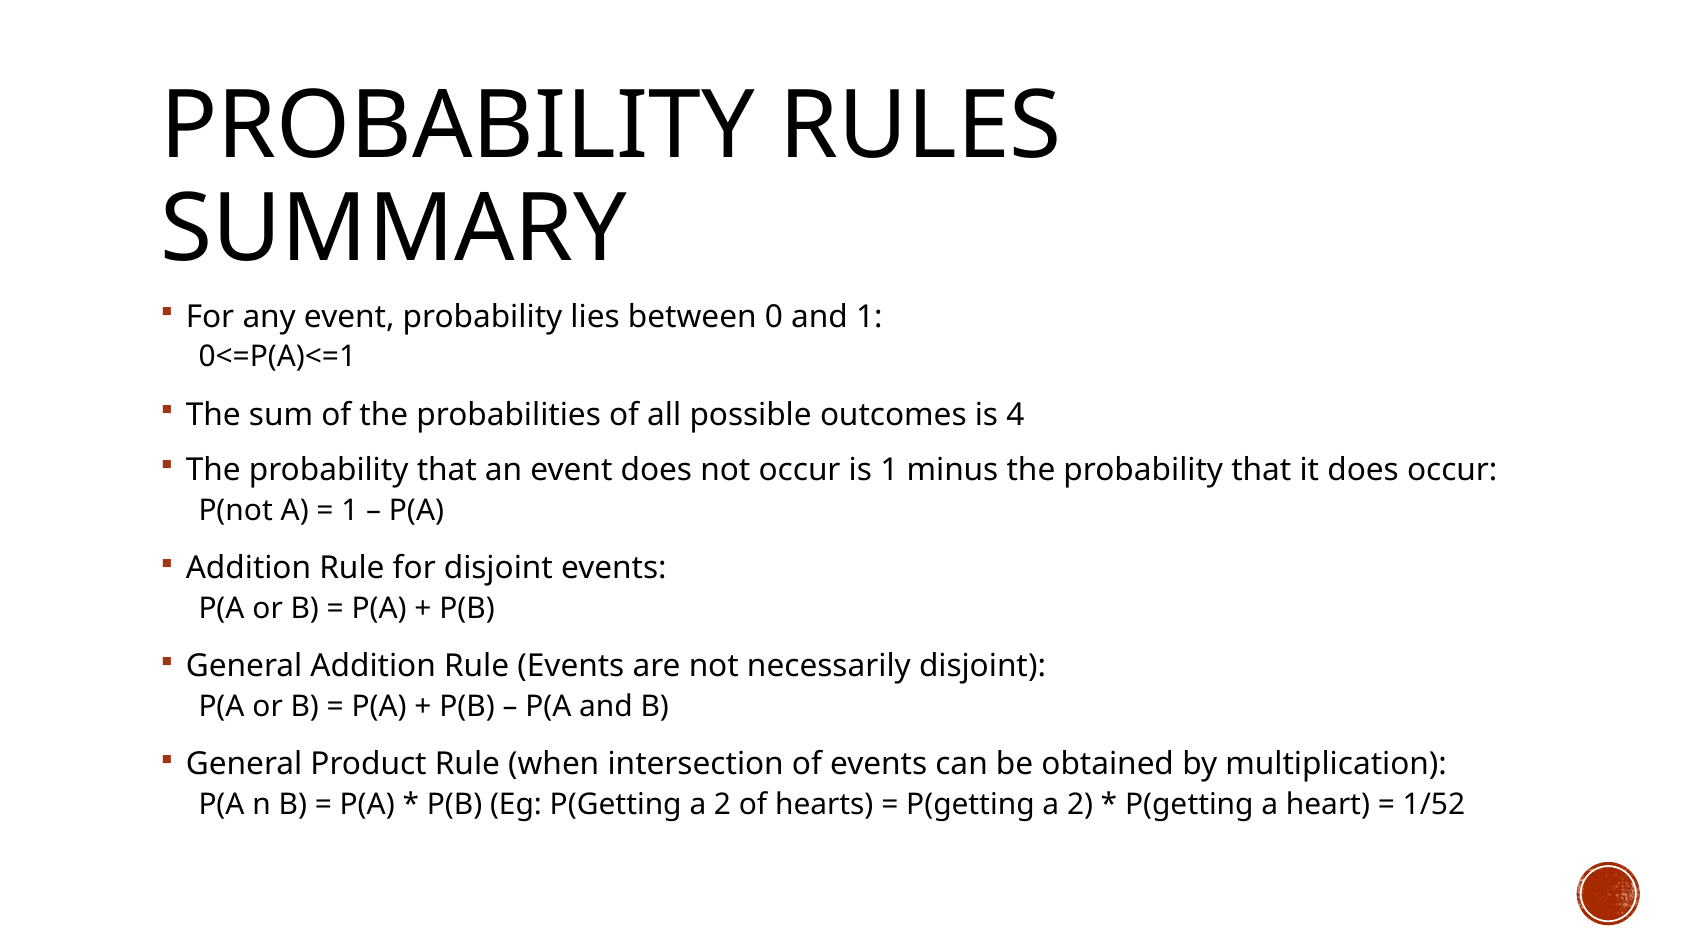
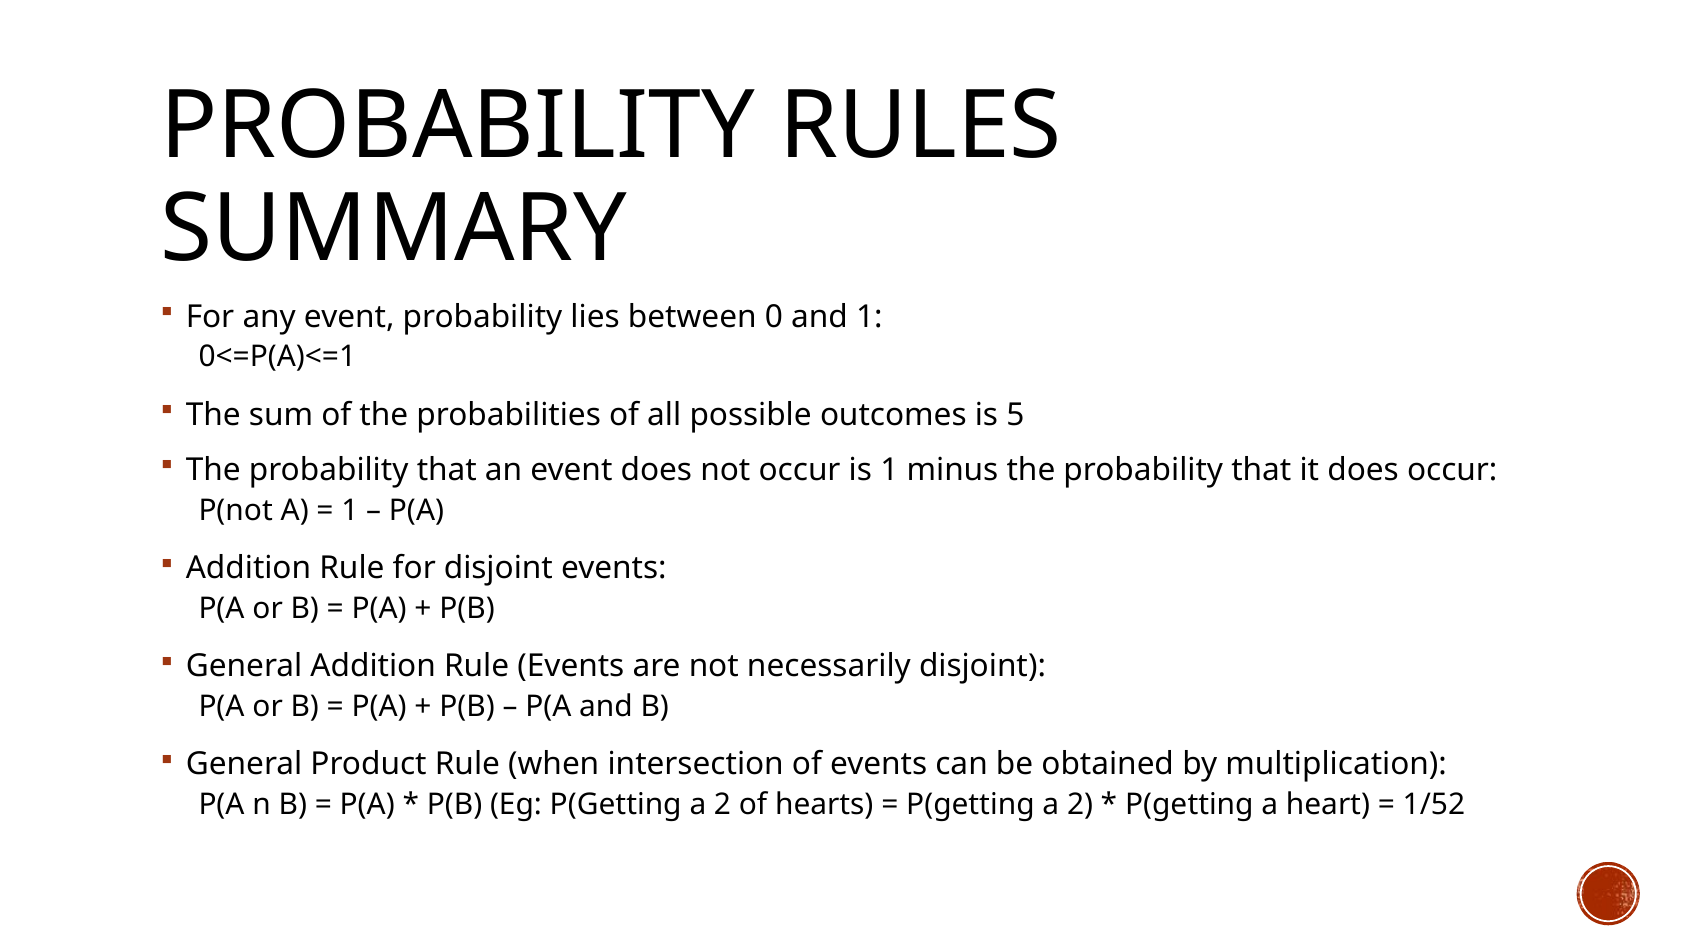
4: 4 -> 5
